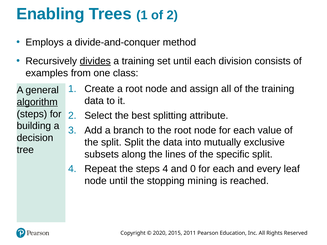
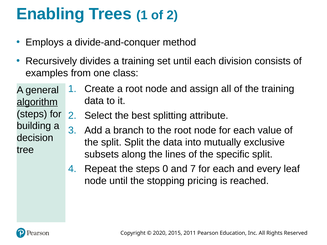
divides underline: present -> none
steps 4: 4 -> 0
0: 0 -> 7
mining: mining -> pricing
